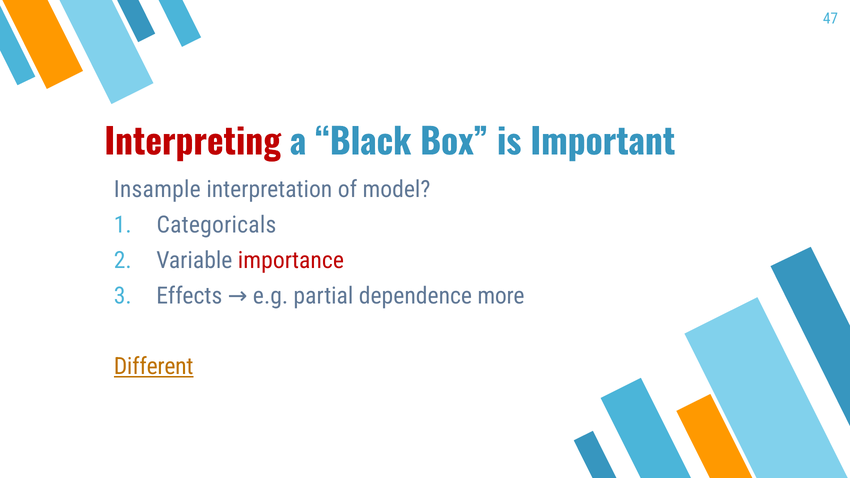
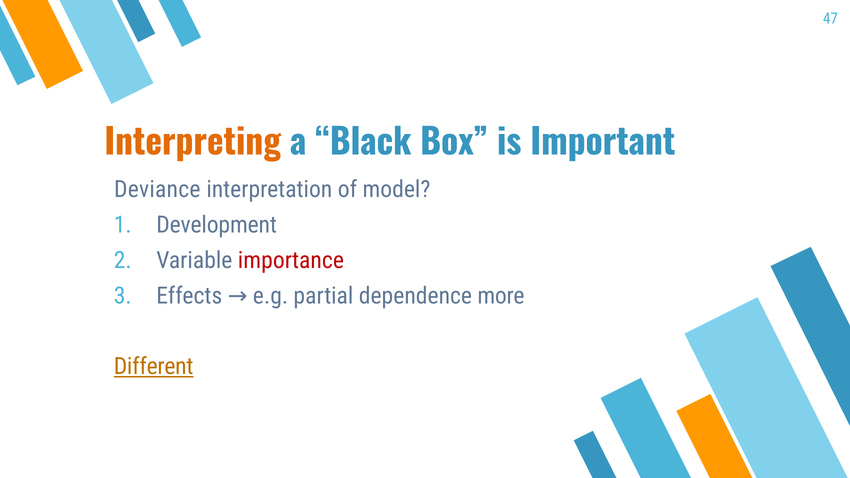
Interpreting colour: red -> orange
Insample: Insample -> Deviance
Categoricals: Categoricals -> Development
